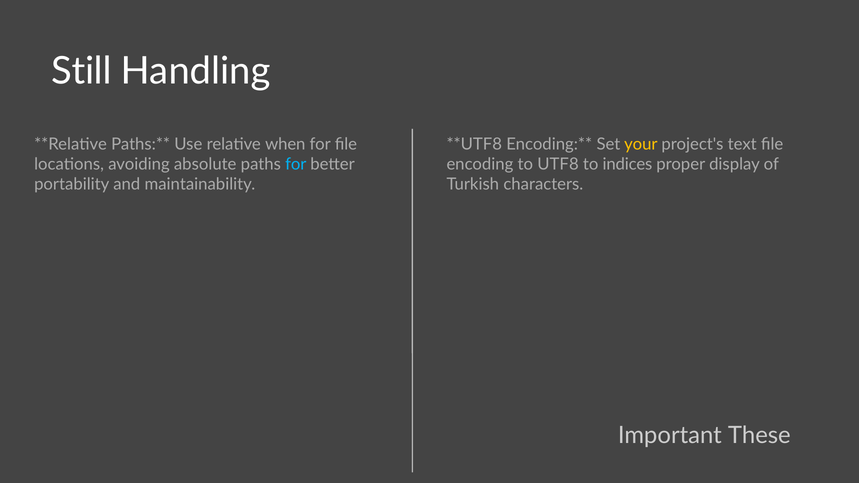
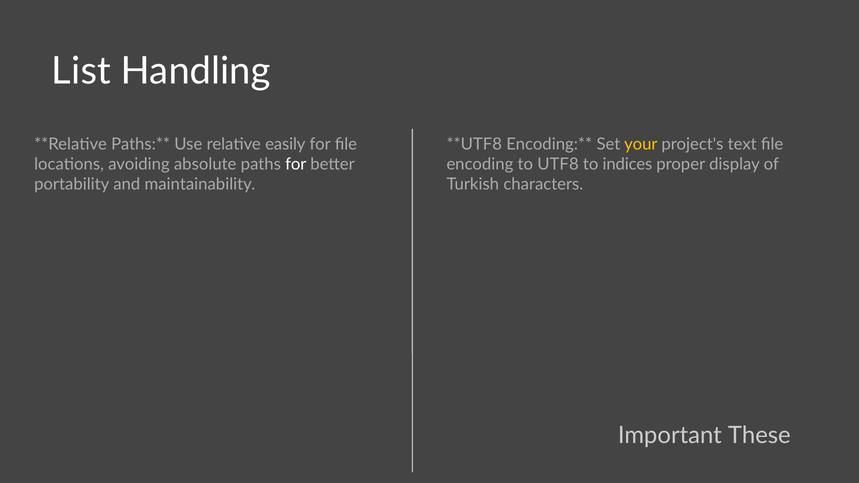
Still: Still -> List
when: when -> easily
for at (296, 164) colour: light blue -> white
